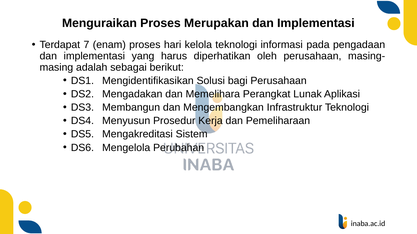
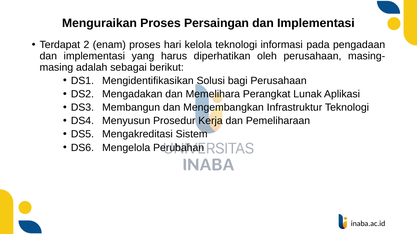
Merupakan: Merupakan -> Persaingan
7: 7 -> 2
